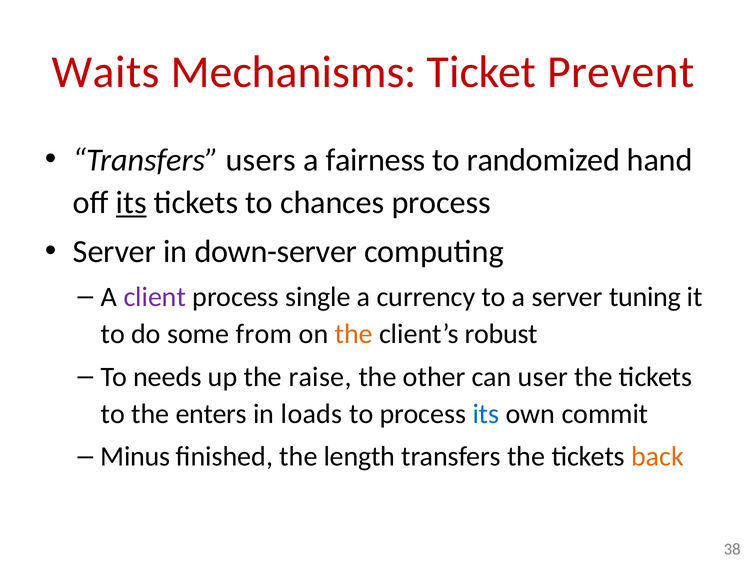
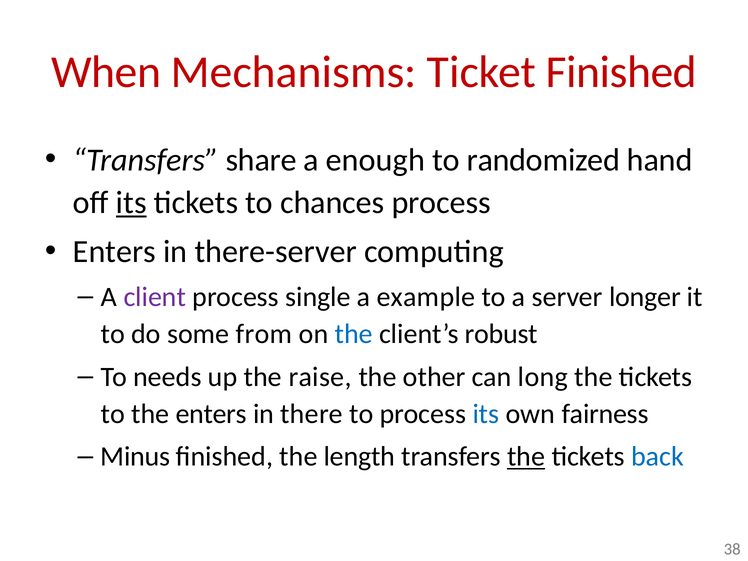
Waits: Waits -> When
Ticket Prevent: Prevent -> Finished
users: users -> share
fairness: fairness -> enough
Server at (114, 252): Server -> Enters
down-server: down-server -> there-server
currency: currency -> example
tuning: tuning -> longer
the at (354, 334) colour: orange -> blue
user: user -> long
loads: loads -> there
commit: commit -> fairness
the at (526, 457) underline: none -> present
back colour: orange -> blue
